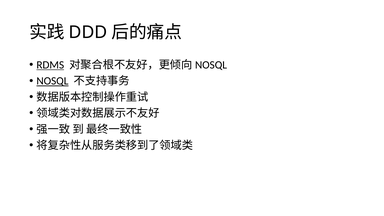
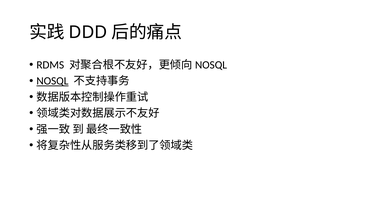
RDMS underline: present -> none
